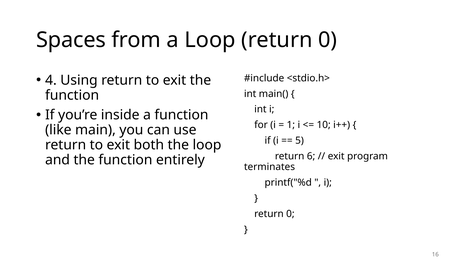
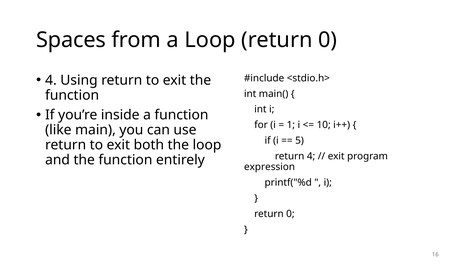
return 6: 6 -> 4
terminates: terminates -> expression
